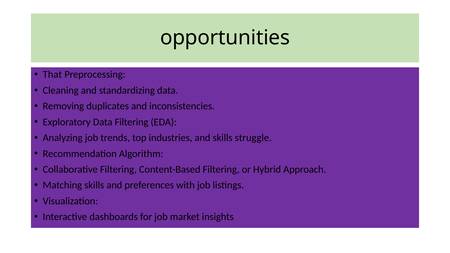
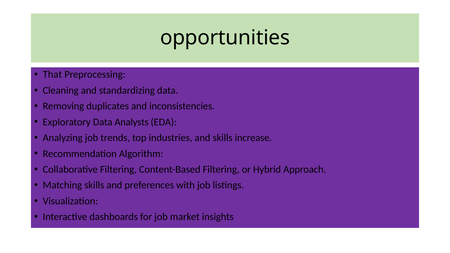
Data Filtering: Filtering -> Analysts
struggle: struggle -> increase
